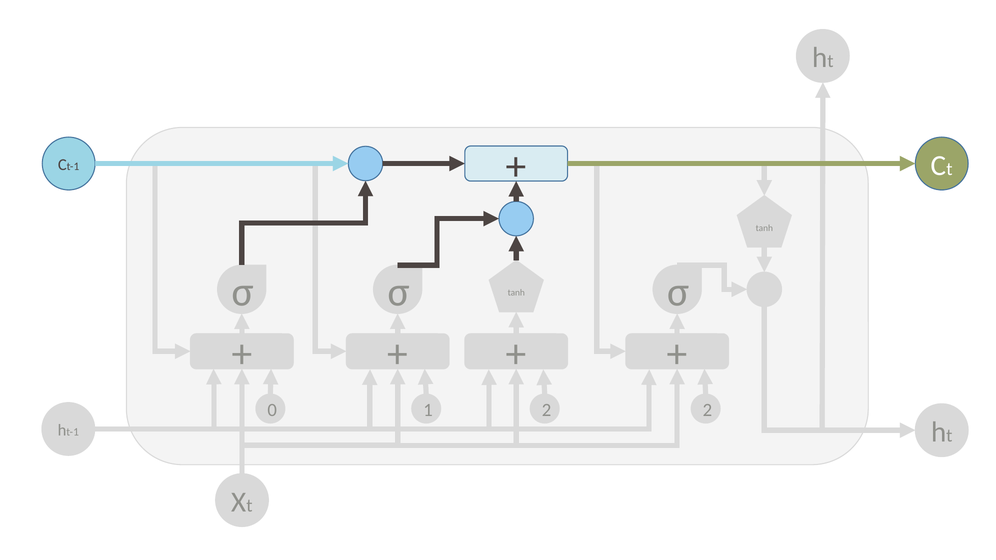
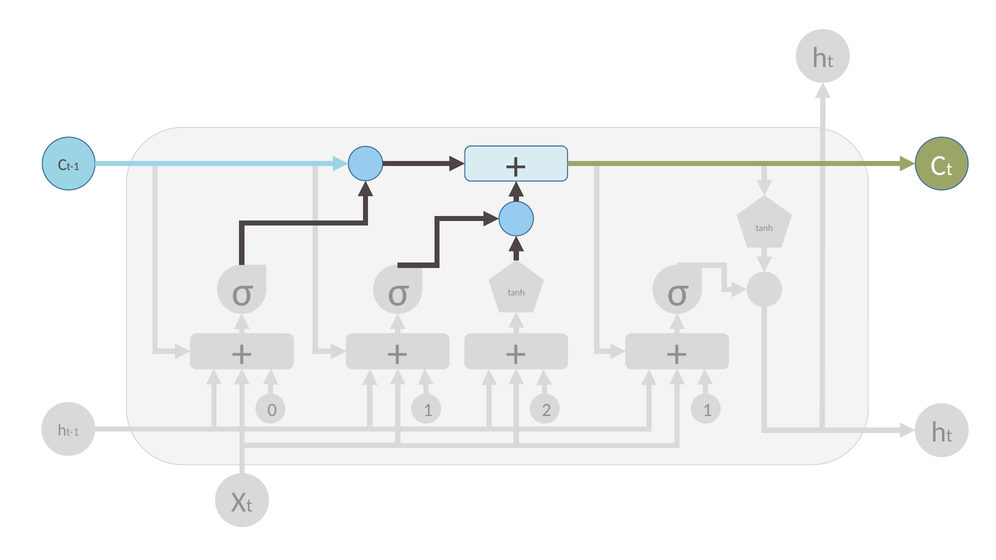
2 at (707, 410): 2 -> 1
